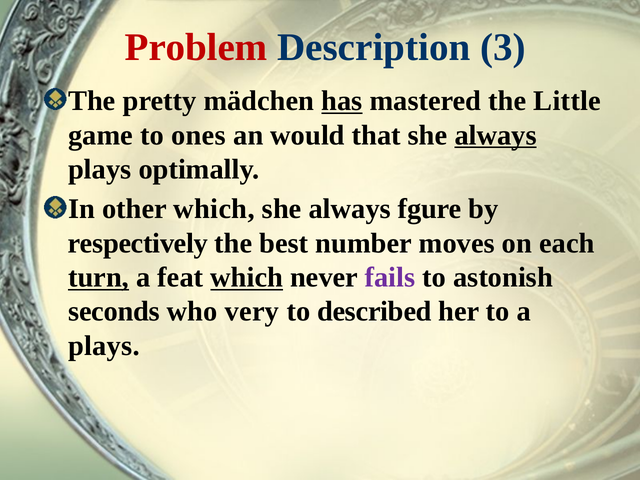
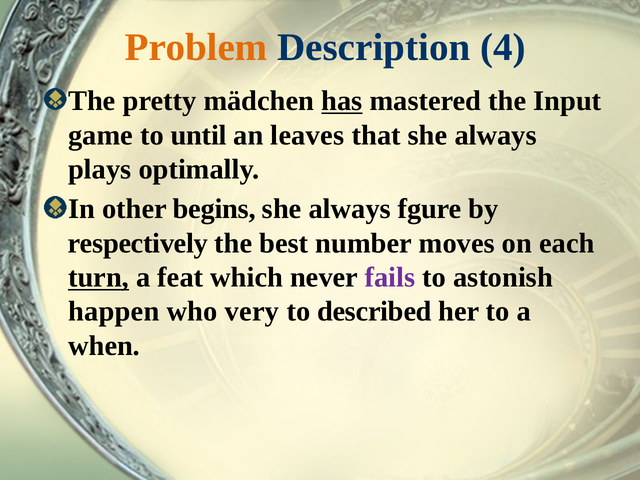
Problem colour: red -> orange
3: 3 -> 4
Little: Little -> Input
ones: ones -> until
would: would -> leaves
always at (496, 135) underline: present -> none
other which: which -> begins
which at (247, 277) underline: present -> none
seconds: seconds -> happen
plays at (104, 346): plays -> when
